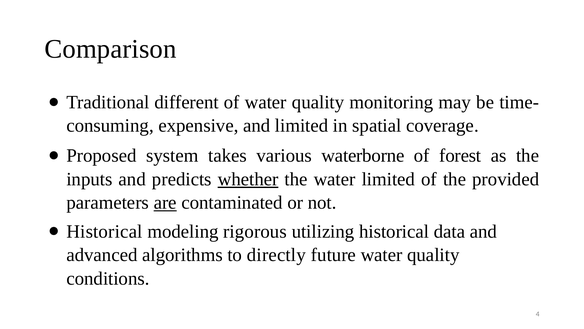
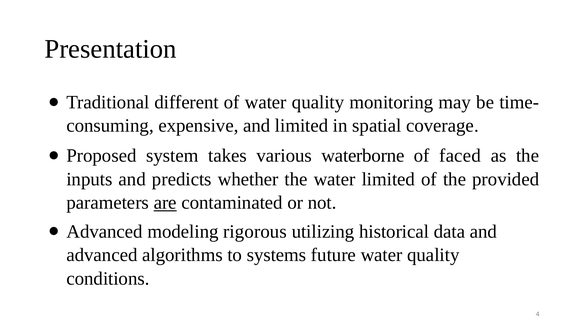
Comparison: Comparison -> Presentation
forest: forest -> faced
whether underline: present -> none
Historical at (104, 231): Historical -> Advanced
directly: directly -> systems
